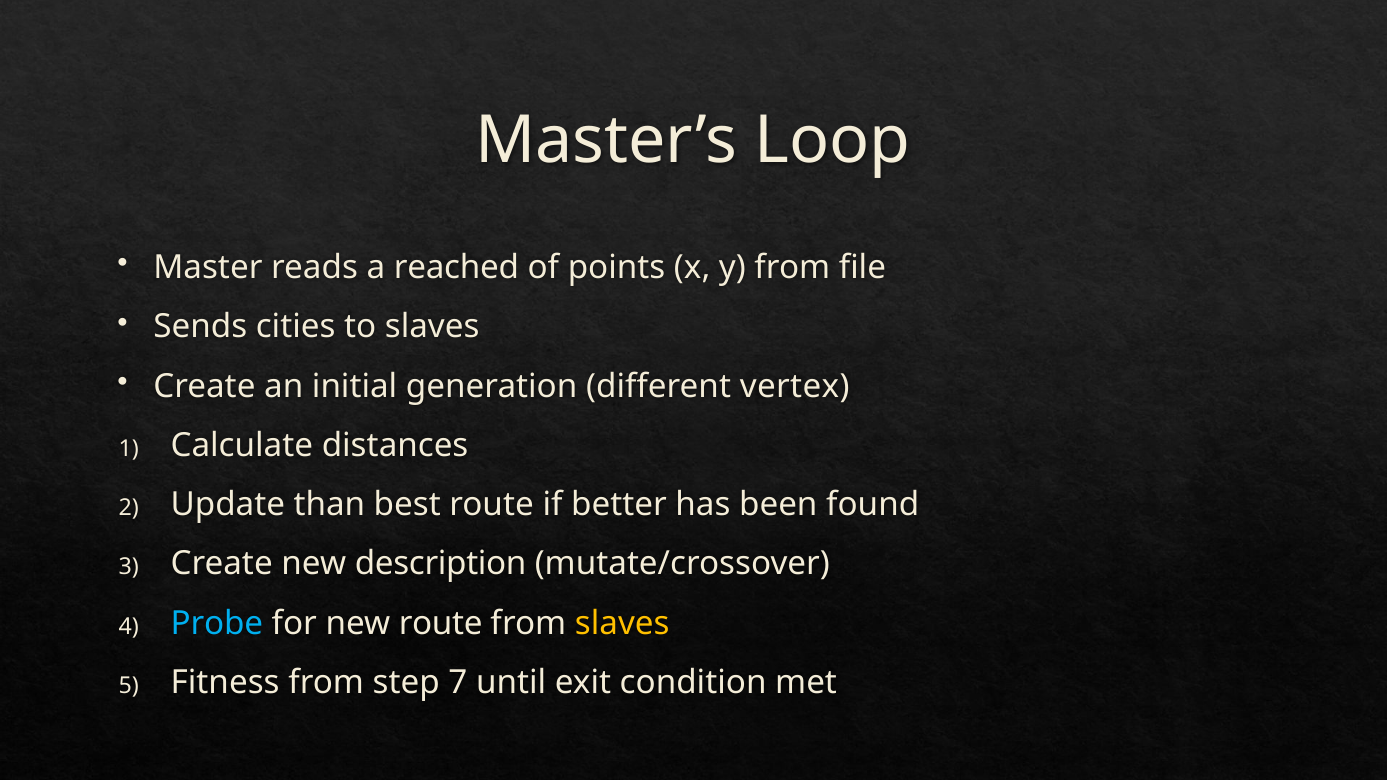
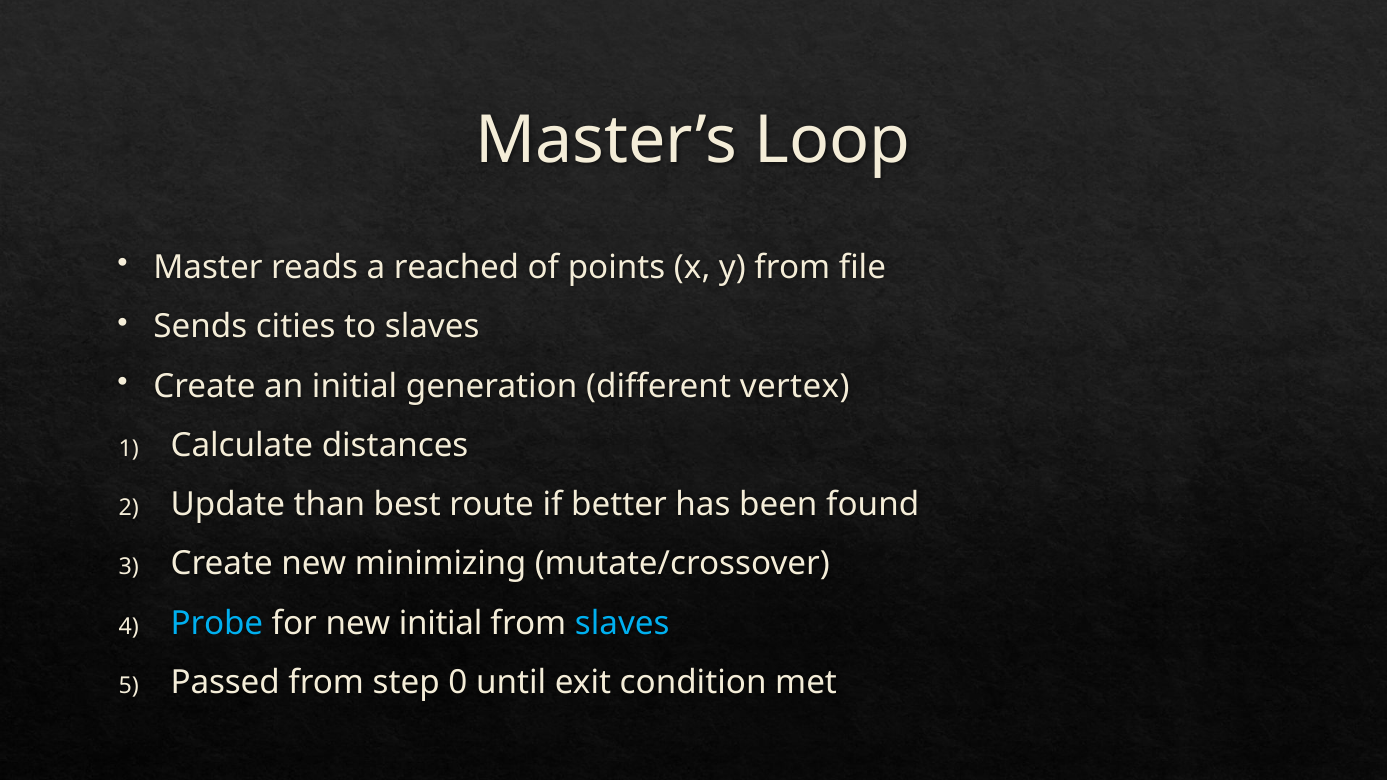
description: description -> minimizing
new route: route -> initial
slaves at (622, 623) colour: yellow -> light blue
Fitness: Fitness -> Passed
7: 7 -> 0
